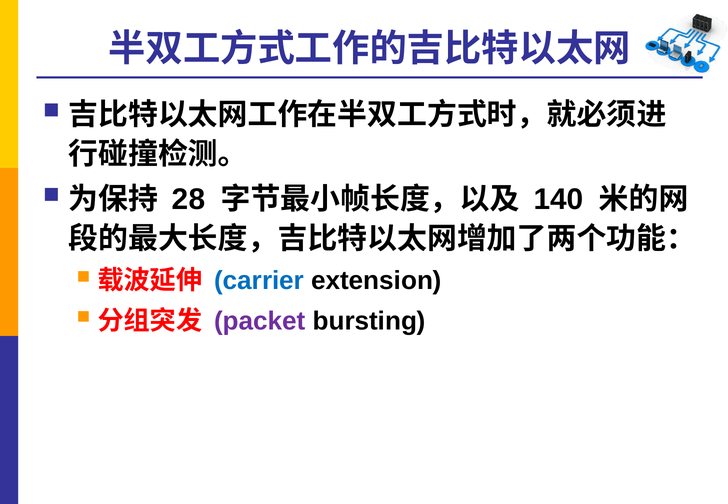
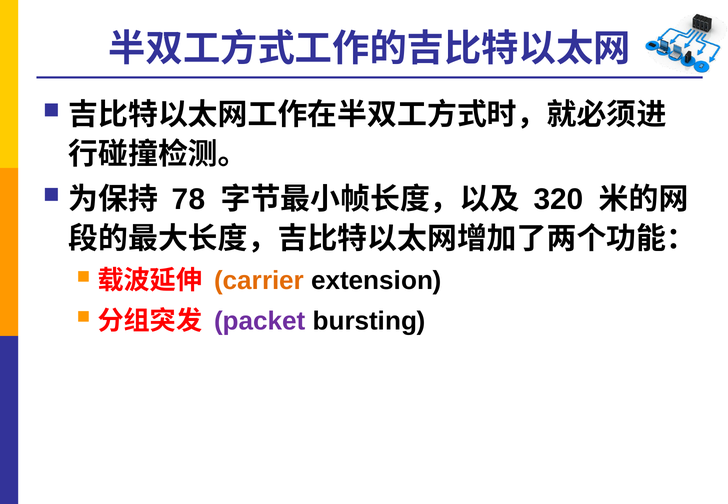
28: 28 -> 78
140: 140 -> 320
carrier colour: blue -> orange
